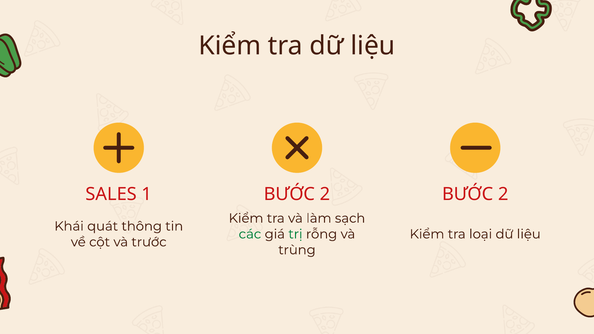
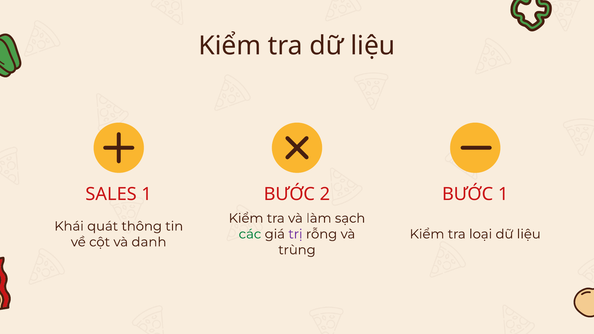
2 at (503, 194): 2 -> 1
trị colour: green -> purple
trước: trước -> danh
